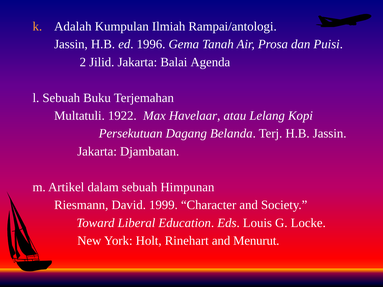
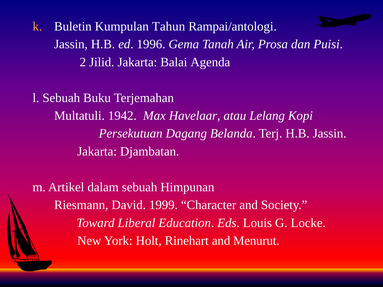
Adalah: Adalah -> Buletin
Ilmiah: Ilmiah -> Tahun
1922: 1922 -> 1942
